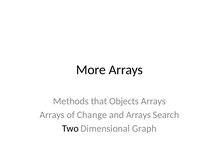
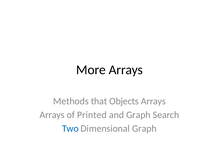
Change: Change -> Printed
and Arrays: Arrays -> Graph
Two colour: black -> blue
